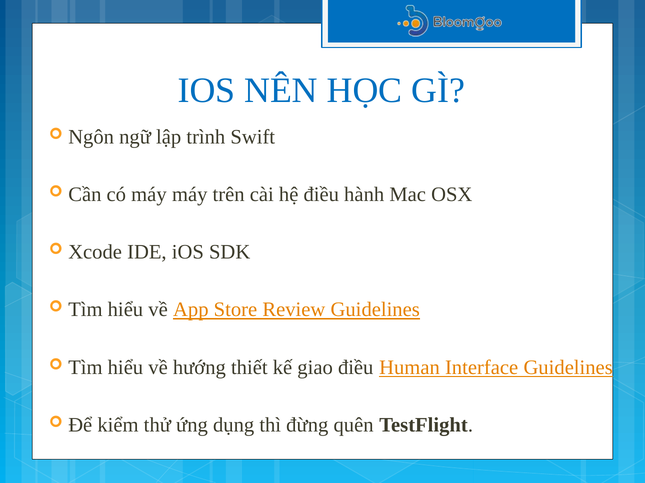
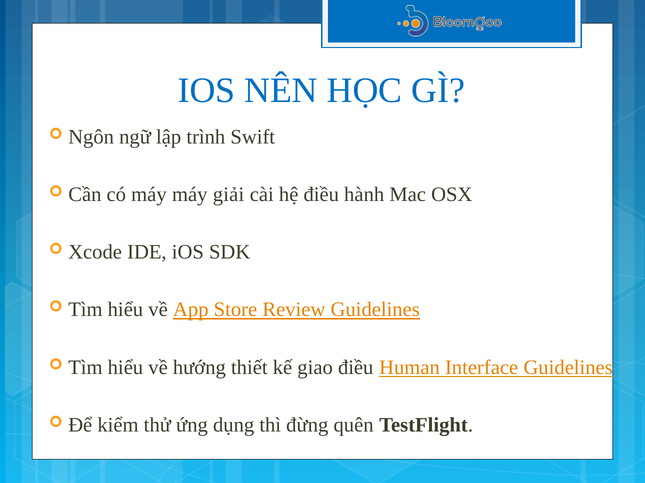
trên: trên -> giải
